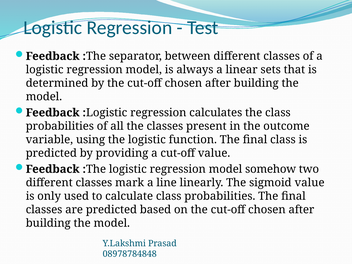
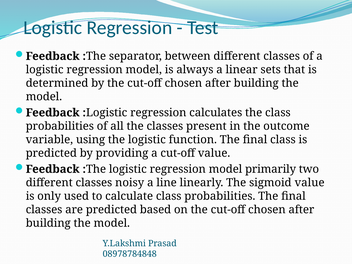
somehow: somehow -> primarily
mark: mark -> noisy
